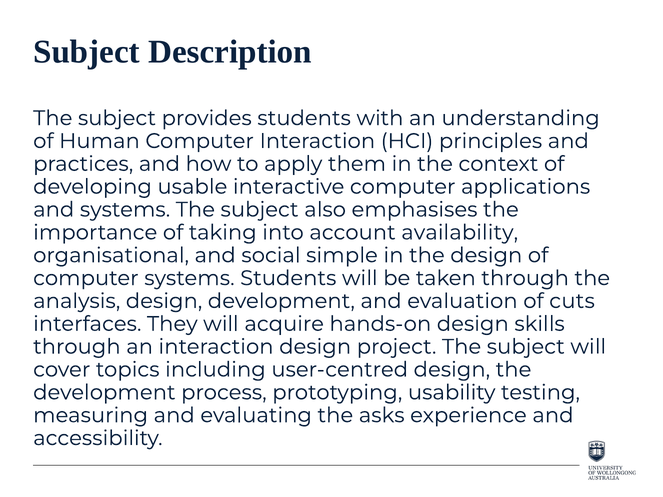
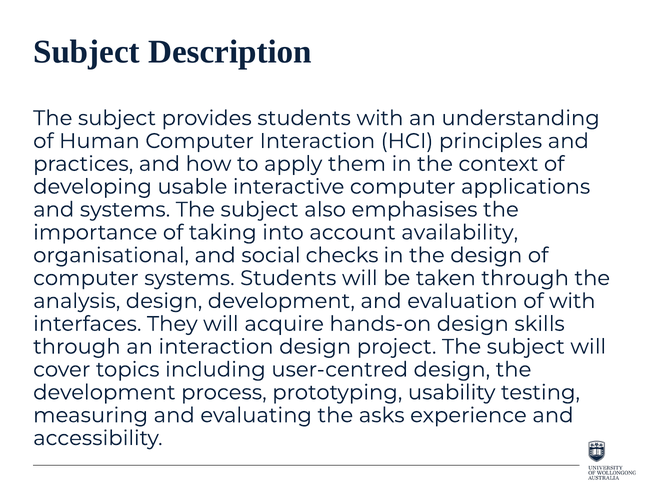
simple: simple -> checks
of cuts: cuts -> with
